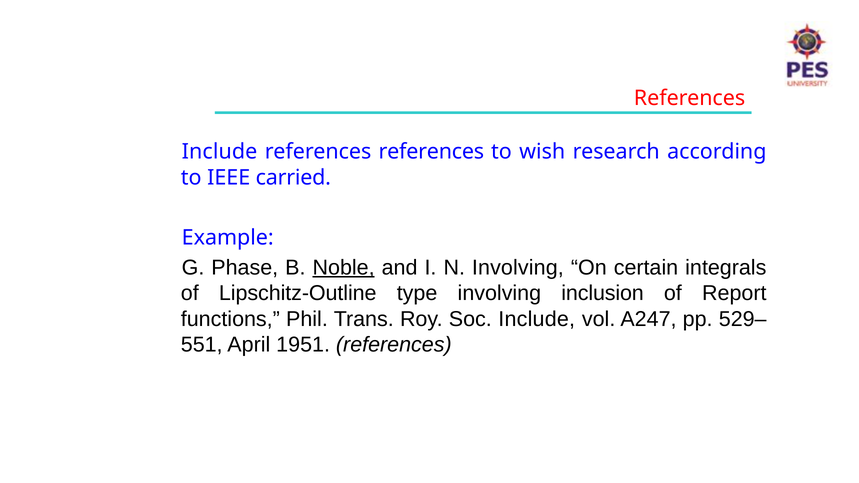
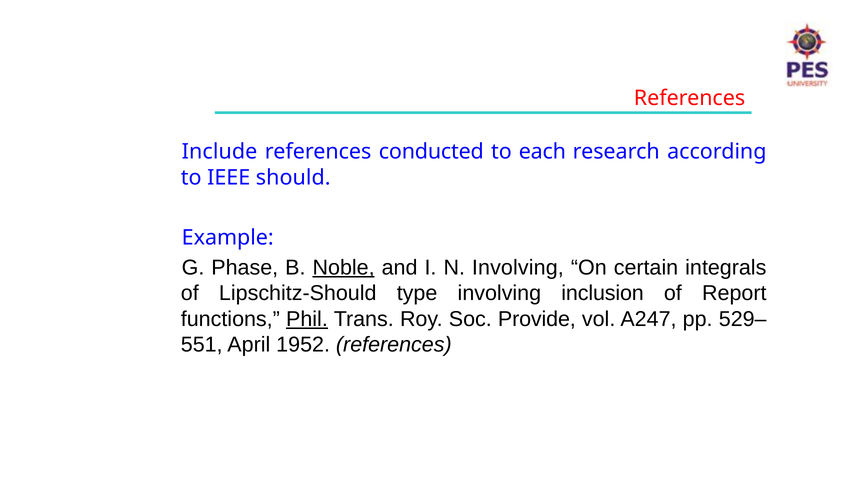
references references: references -> conducted
wish: wish -> each
carried: carried -> should
Lipschitz-Outline: Lipschitz-Outline -> Lipschitz-Should
Phil underline: none -> present
Soc Include: Include -> Provide
1951: 1951 -> 1952
